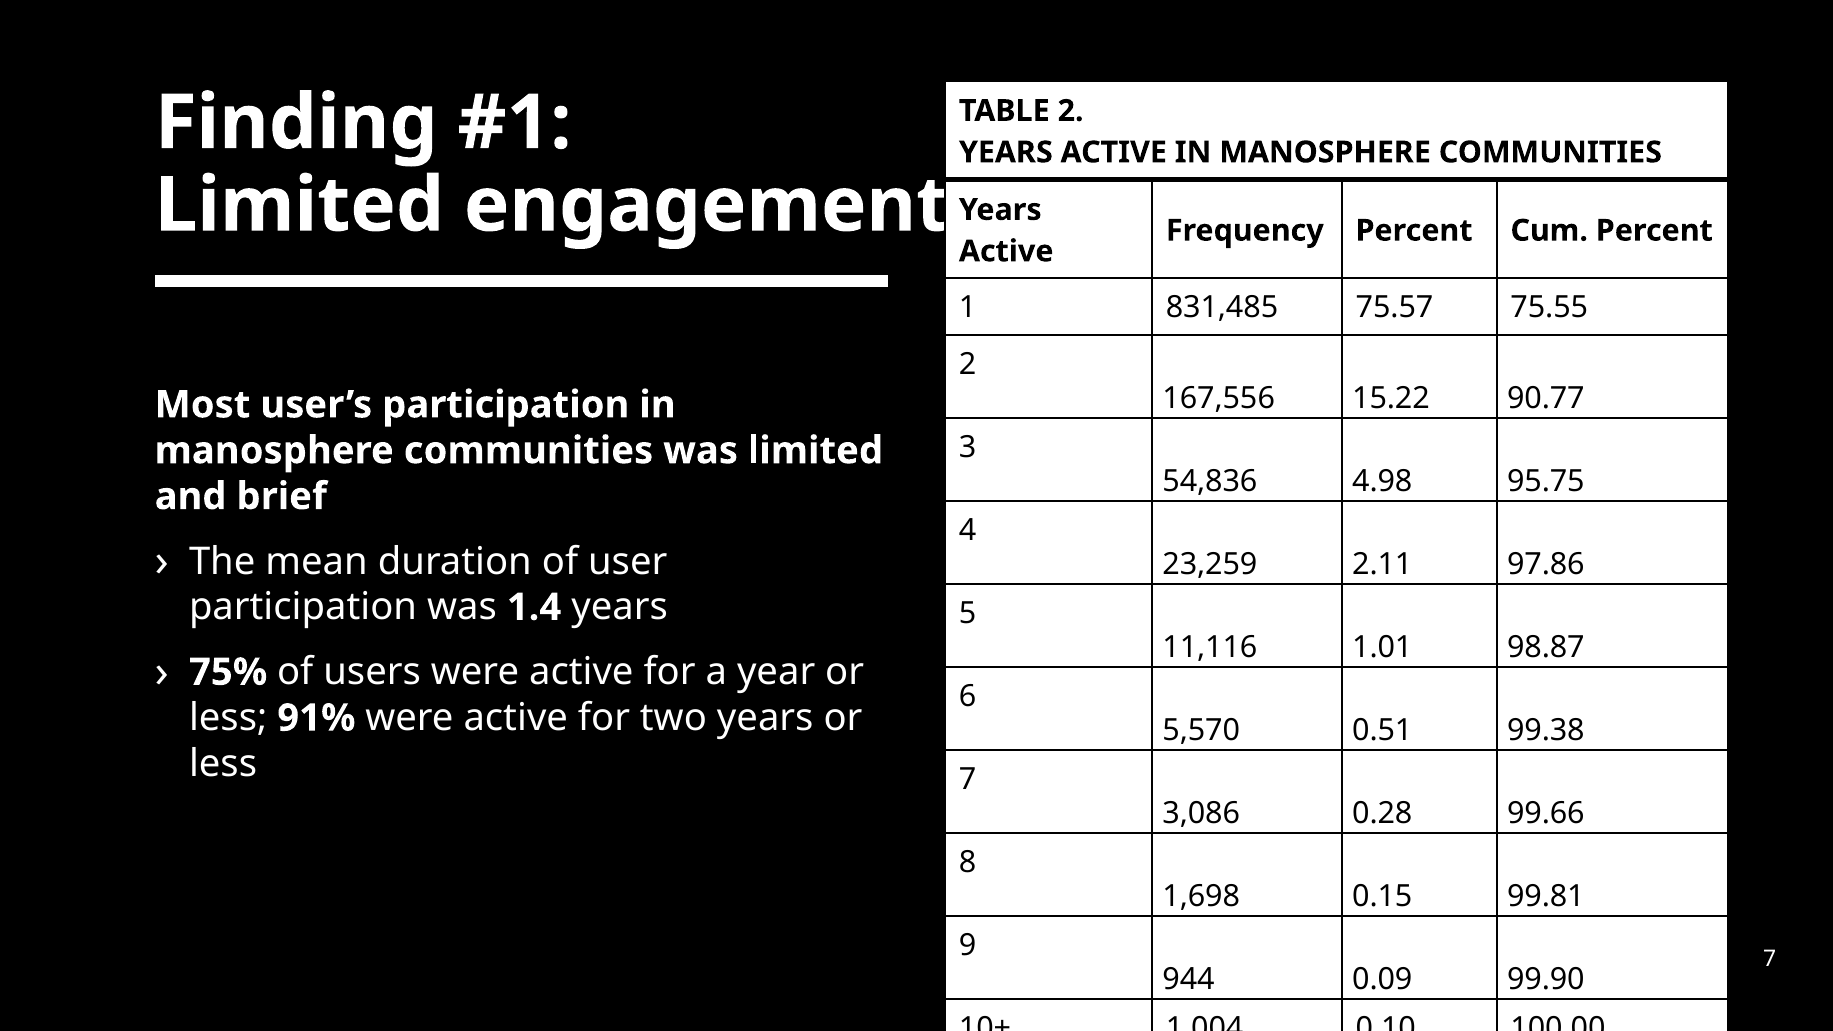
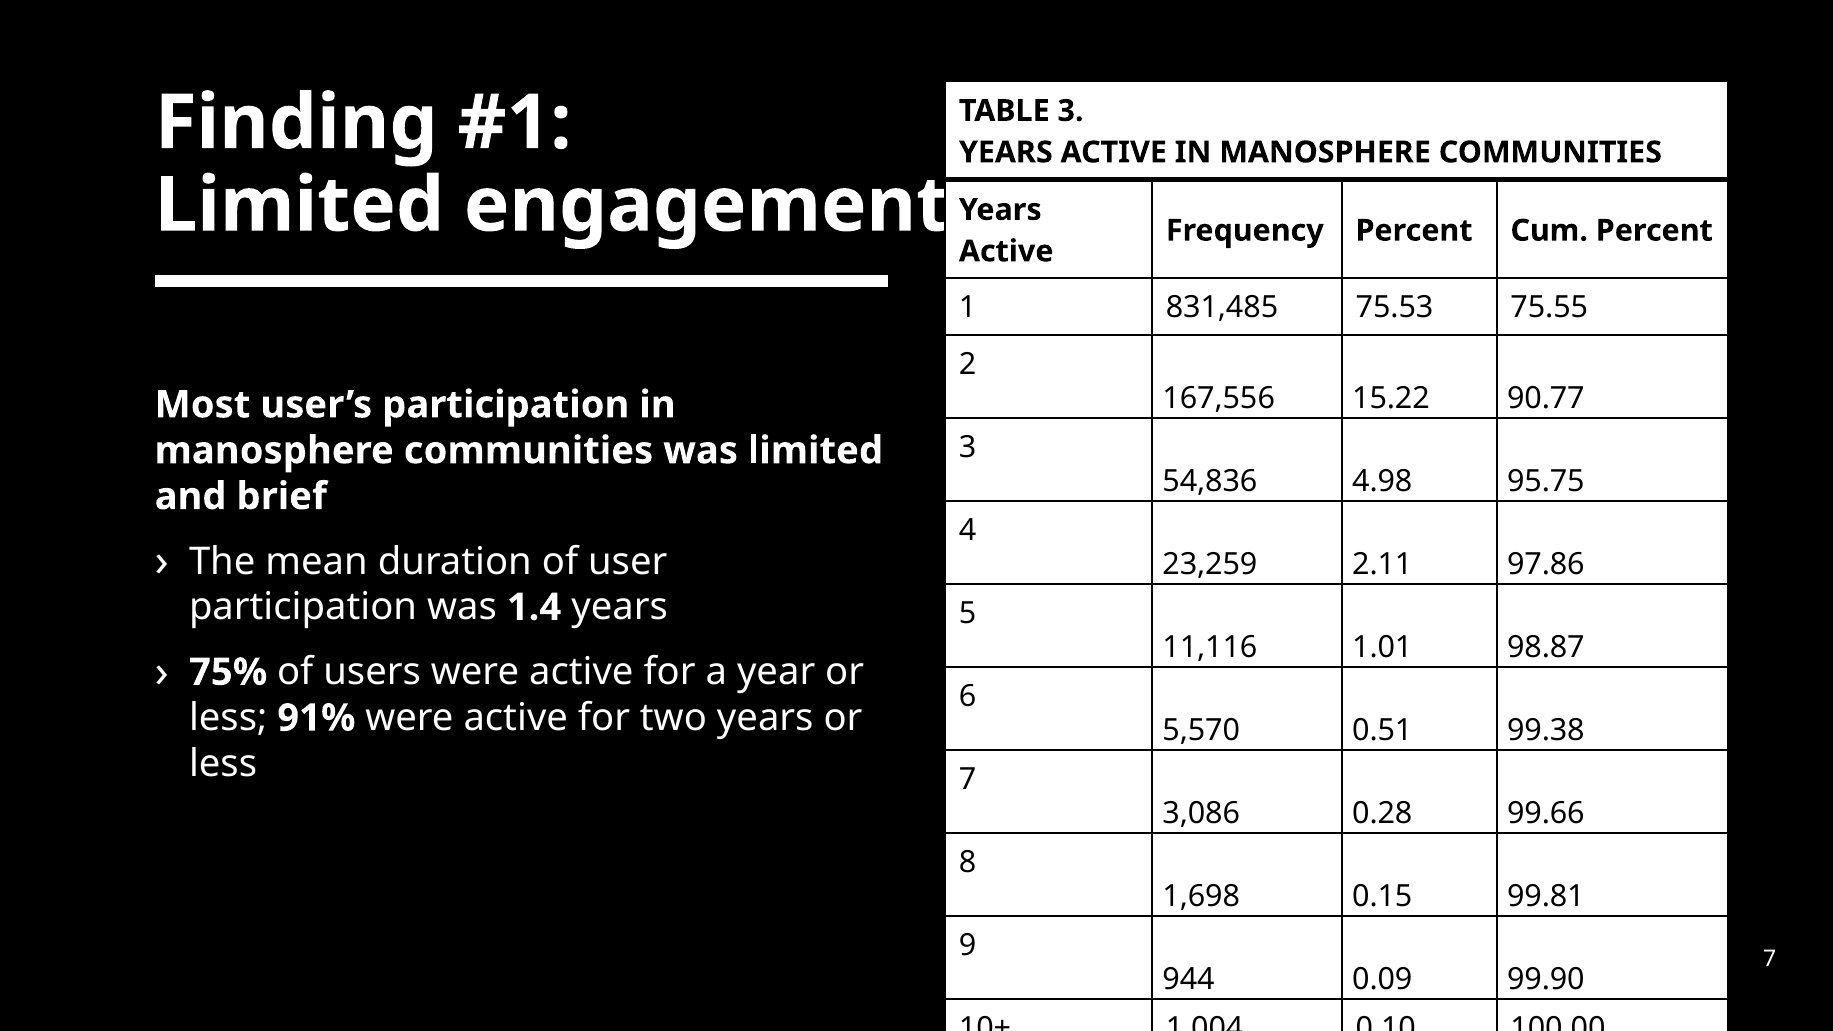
TABLE 2: 2 -> 3
75.57: 75.57 -> 75.53
